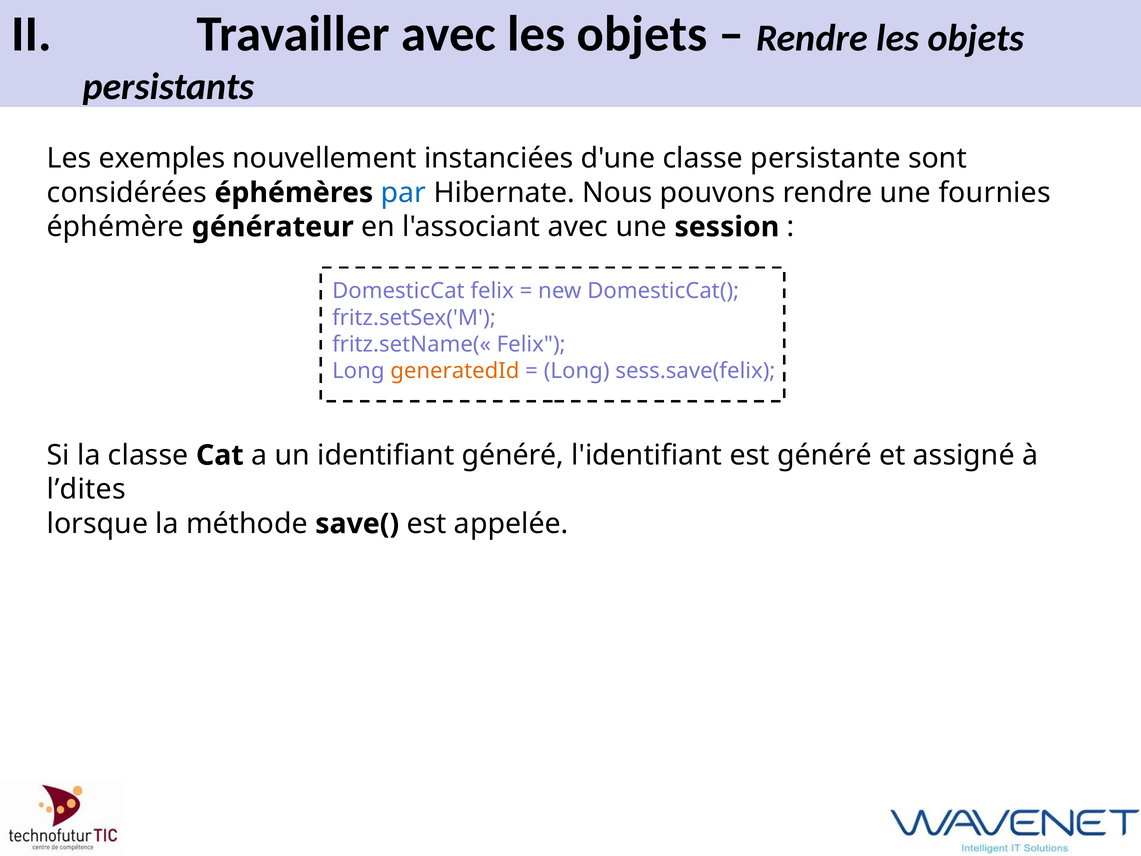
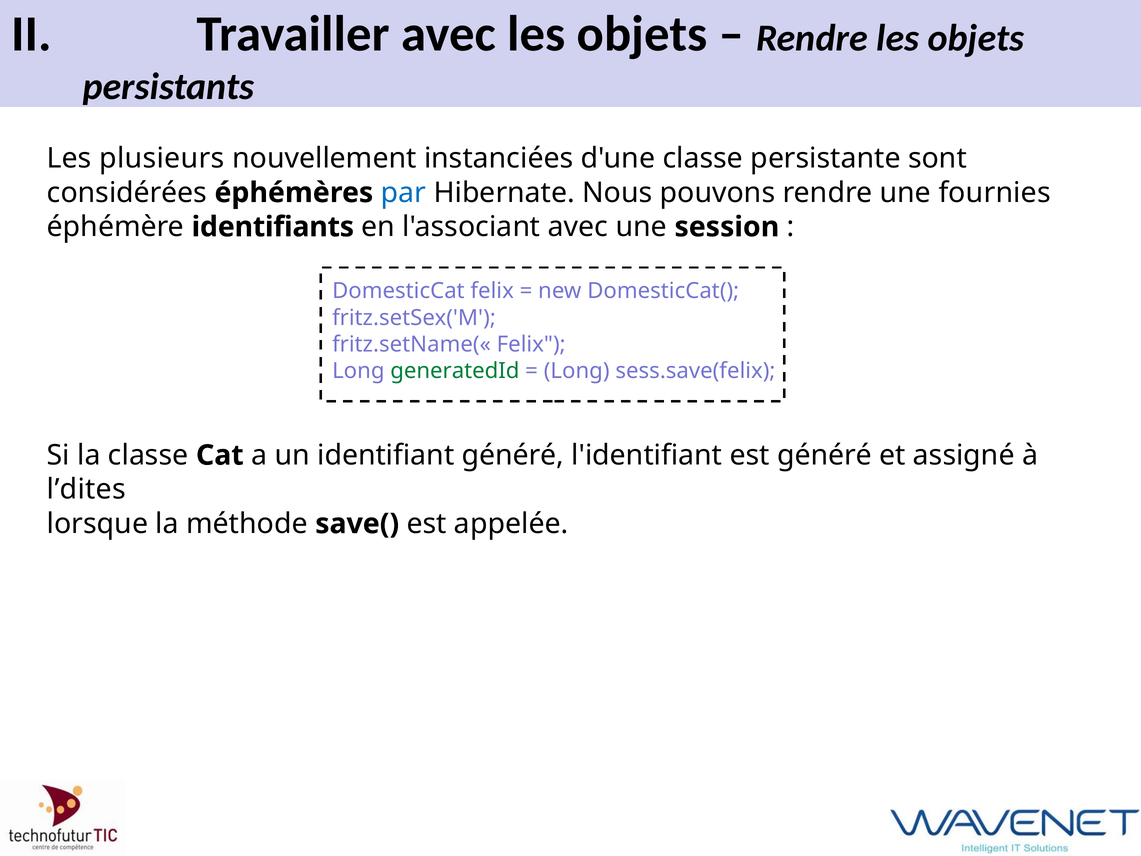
exemples: exemples -> plusieurs
générateur: générateur -> identifiants
generatedId colour: orange -> green
